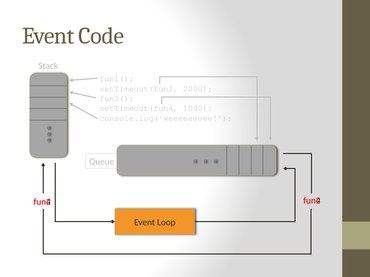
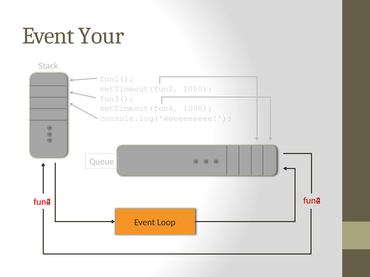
Code: Code -> Your
